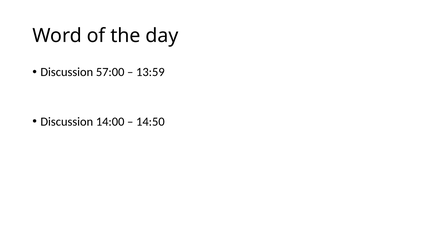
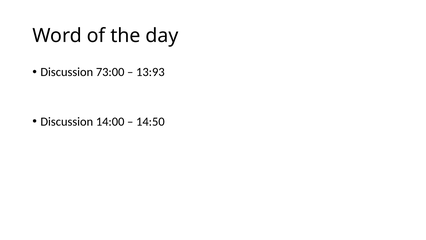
57:00: 57:00 -> 73:00
13:59: 13:59 -> 13:93
